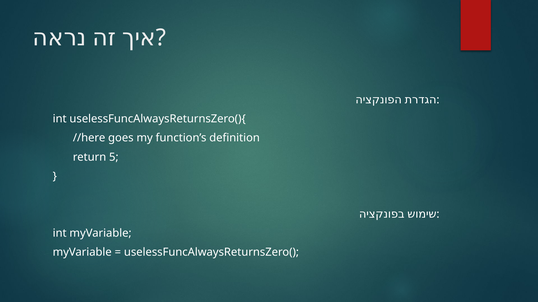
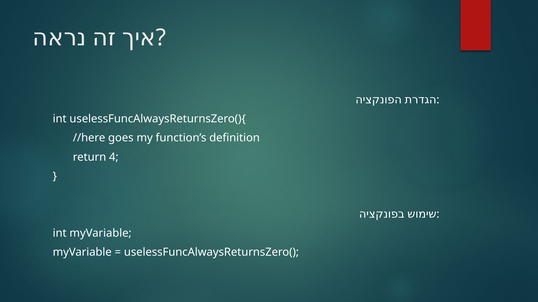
5: 5 -> 4
